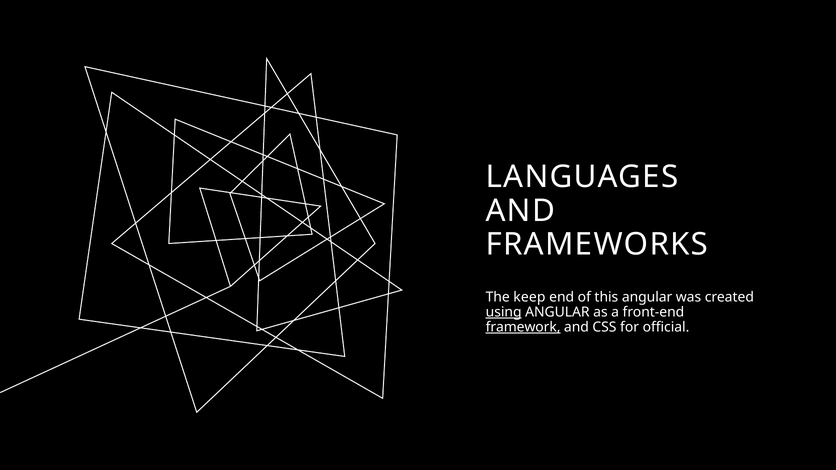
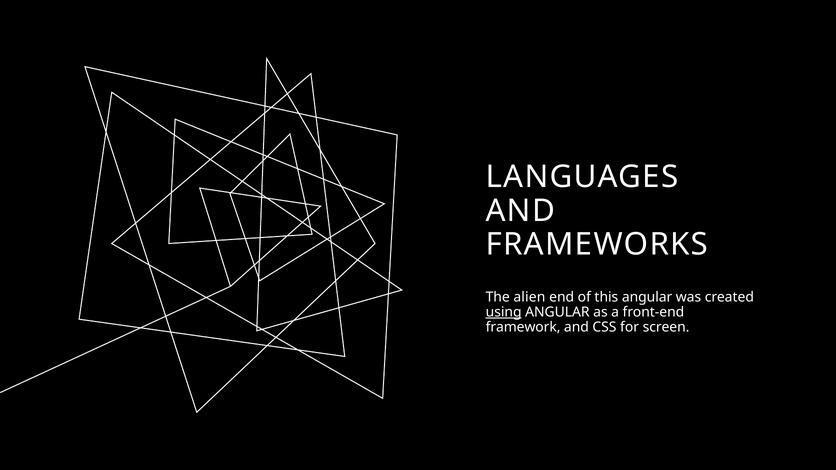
keep: keep -> alien
framework underline: present -> none
official: official -> screen
